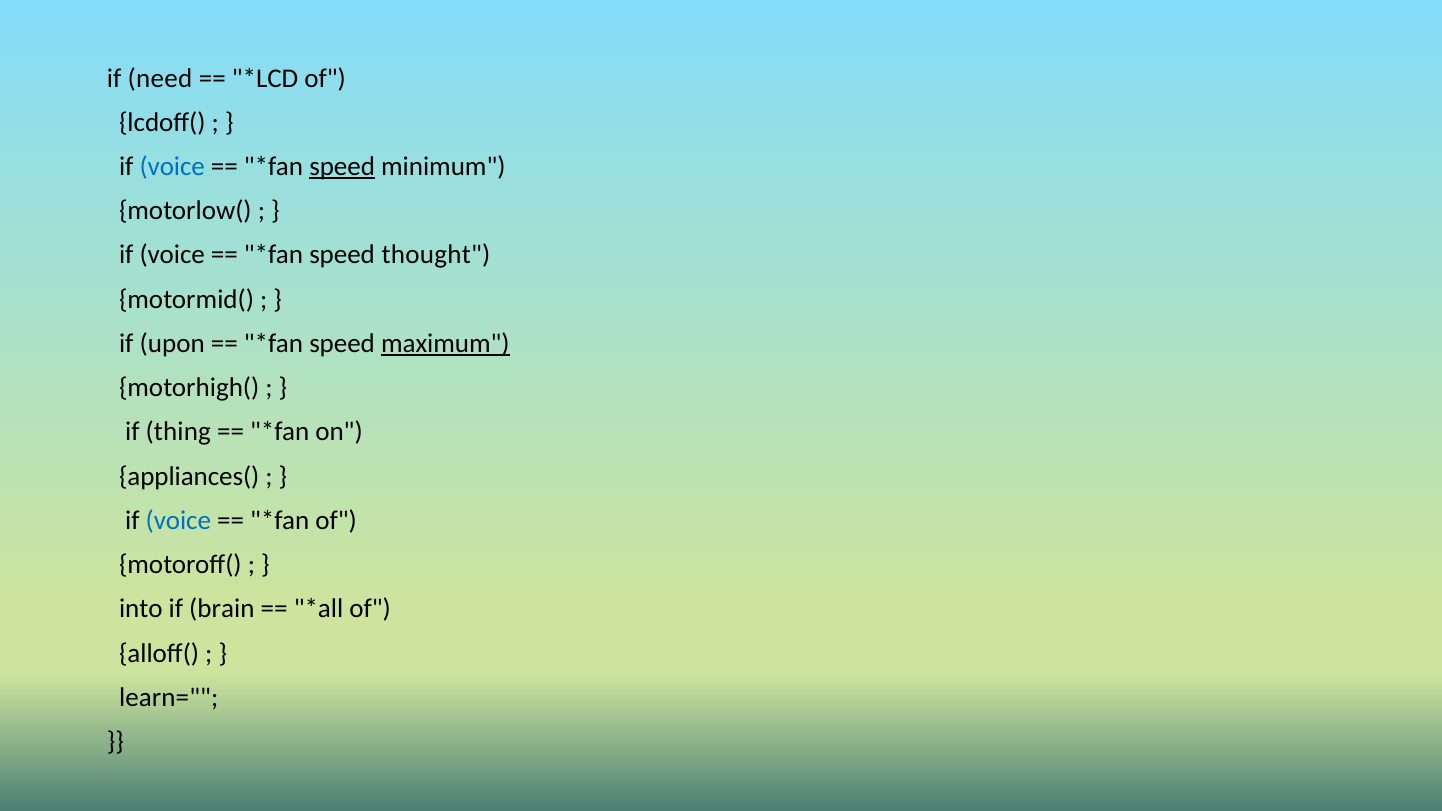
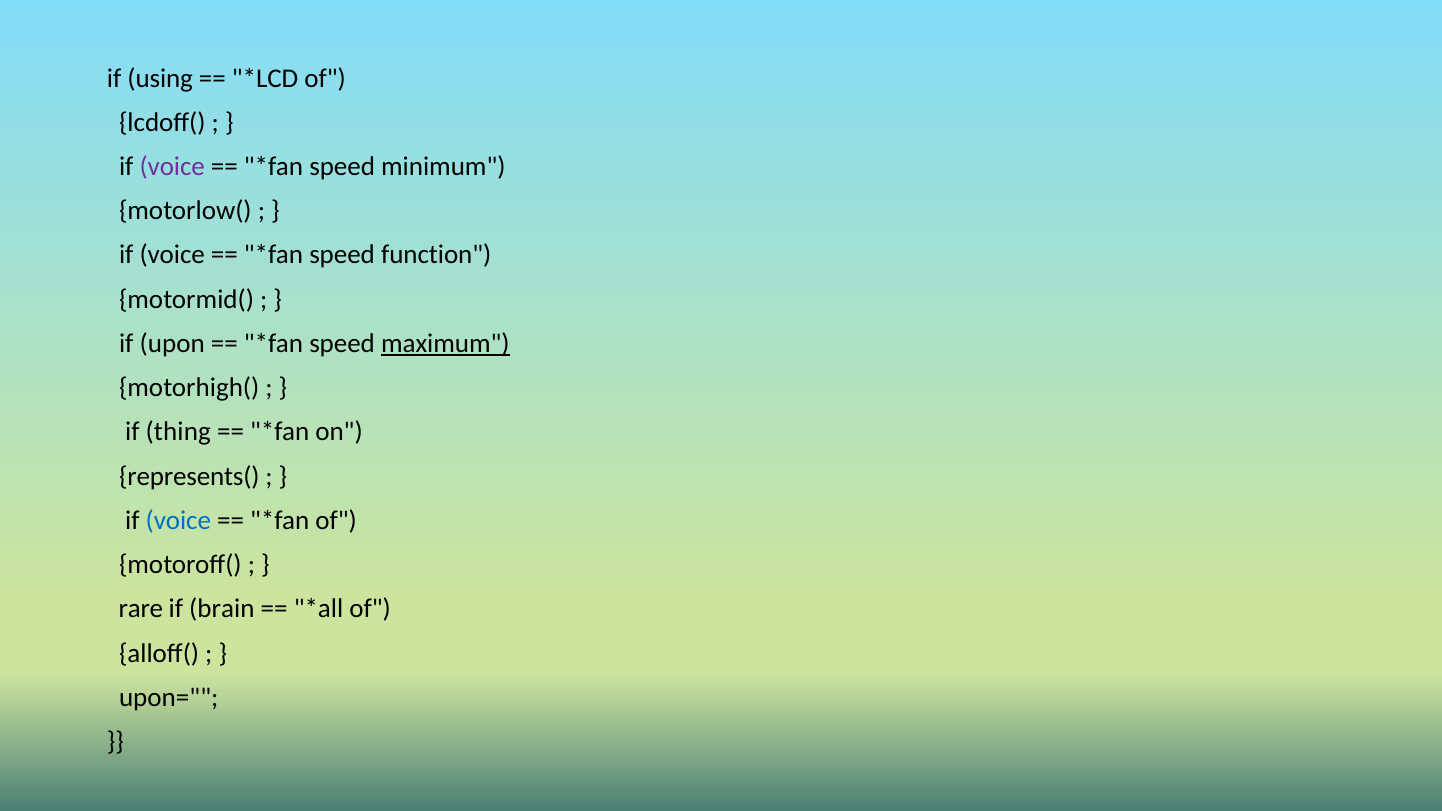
need: need -> using
voice at (172, 167) colour: blue -> purple
speed at (342, 167) underline: present -> none
thought: thought -> function
appliances(: appliances( -> represents(
into: into -> rare
learn=: learn= -> upon=
